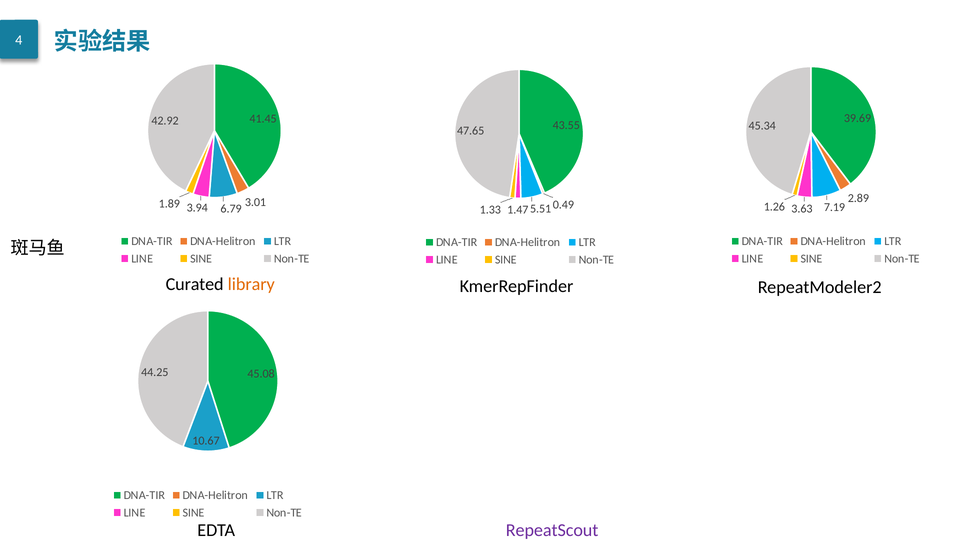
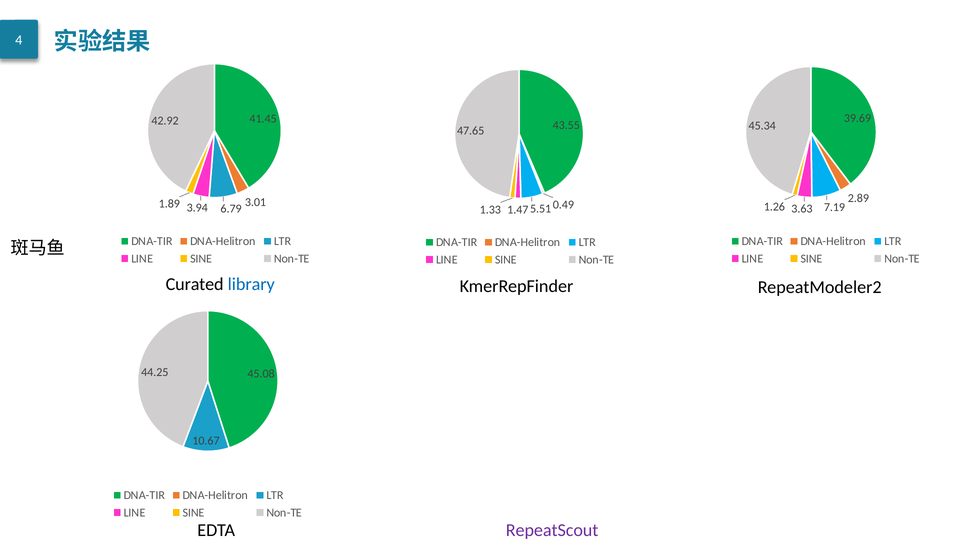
library colour: orange -> blue
